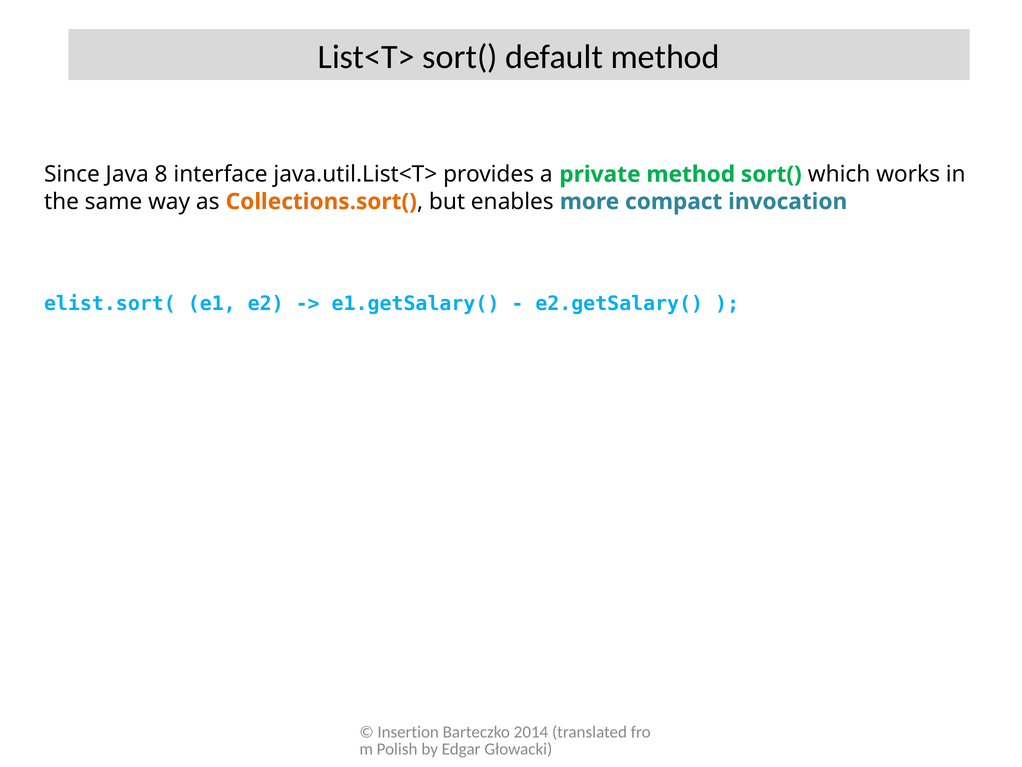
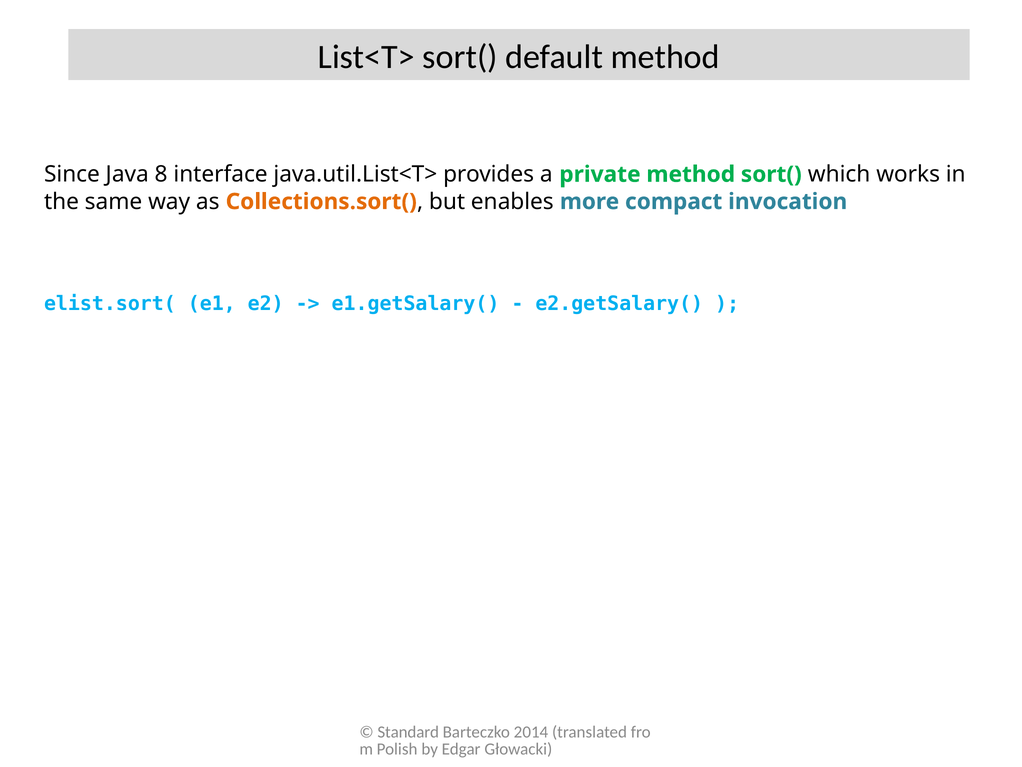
Insertion: Insertion -> Standard
